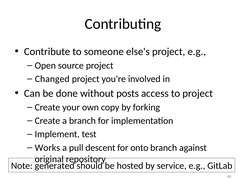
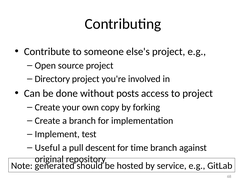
Changed: Changed -> Directory
Works: Works -> Useful
onto: onto -> time
